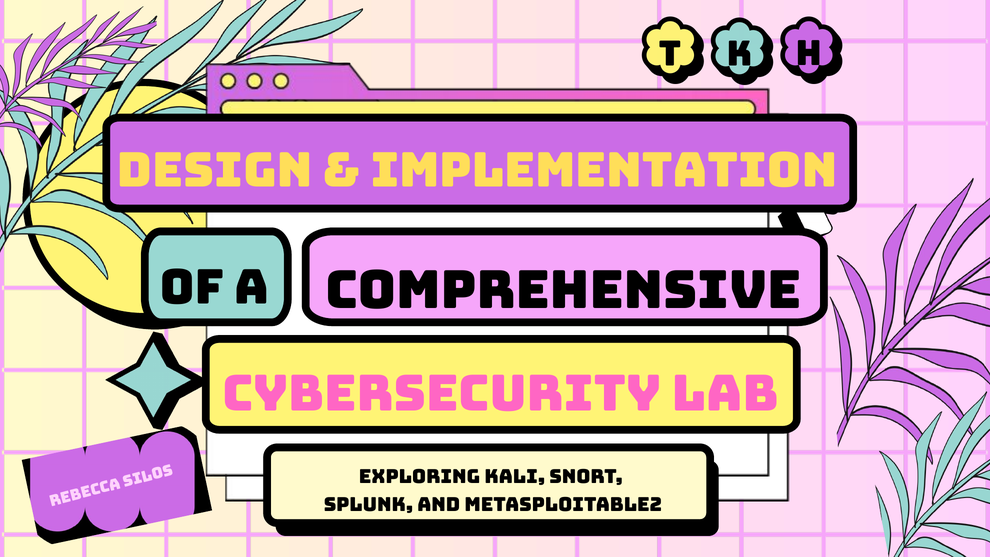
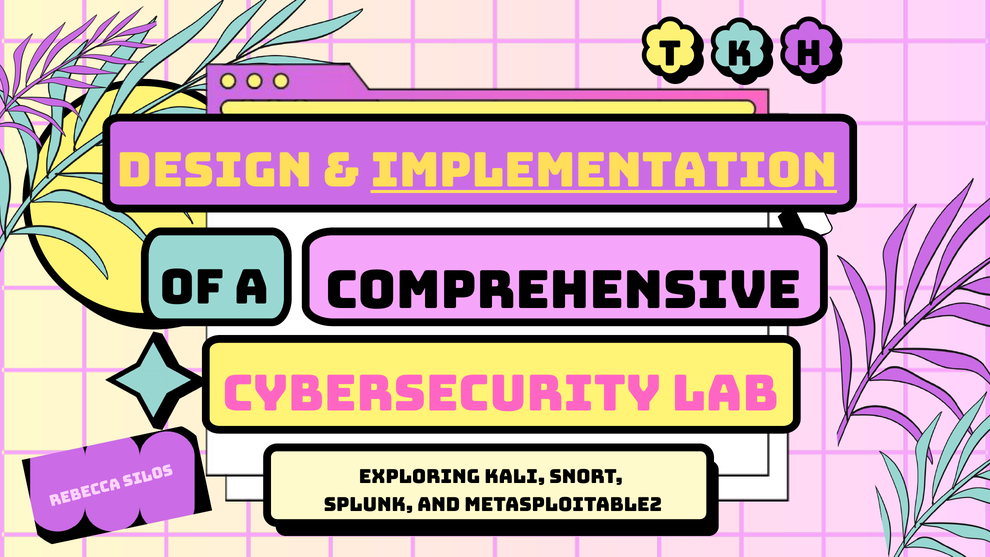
implementation underline: none -> present
